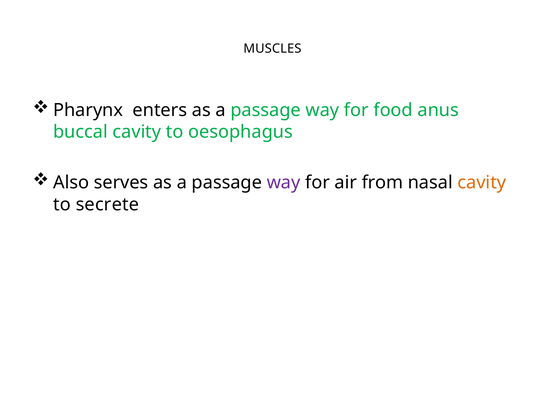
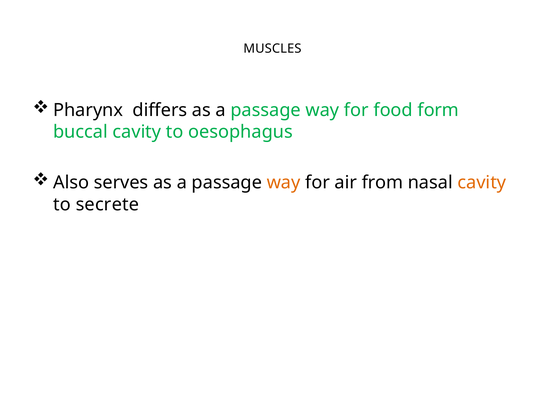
enters: enters -> differs
anus: anus -> form
way at (284, 183) colour: purple -> orange
